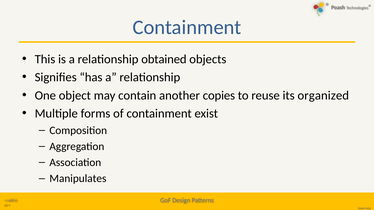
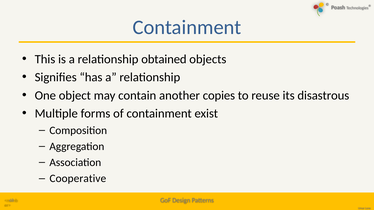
organized: organized -> disastrous
Manipulates: Manipulates -> Cooperative
